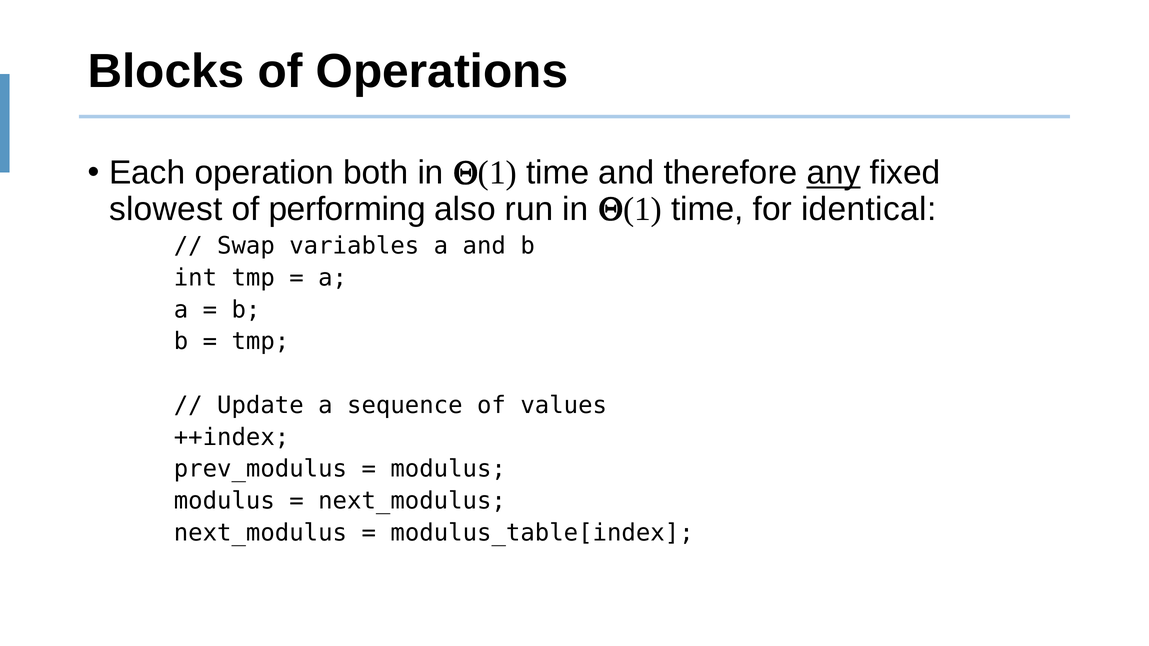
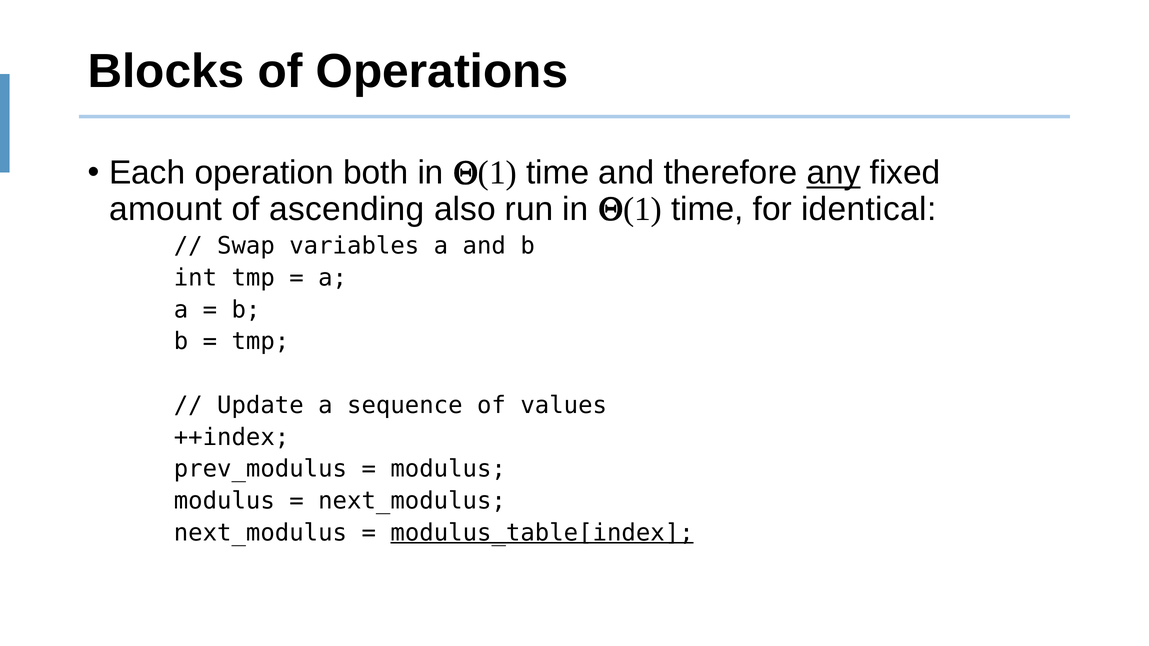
slowest: slowest -> amount
performing: performing -> ascending
modulus_table[index underline: none -> present
